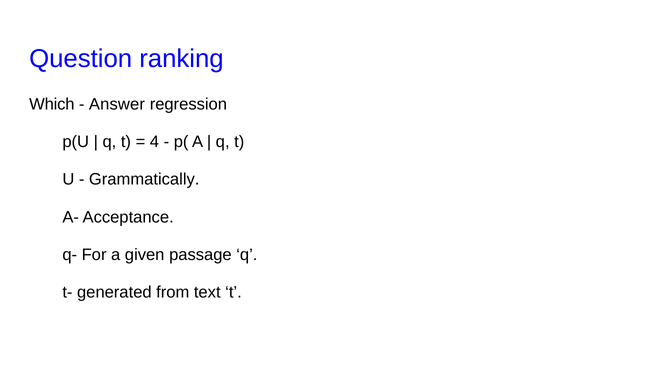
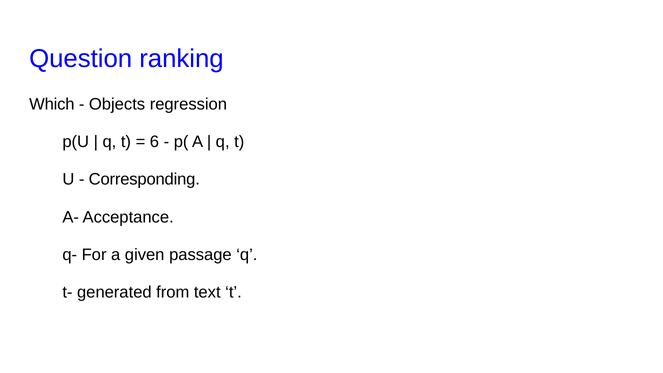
Answer: Answer -> Objects
4: 4 -> 6
Grammatically: Grammatically -> Corresponding
